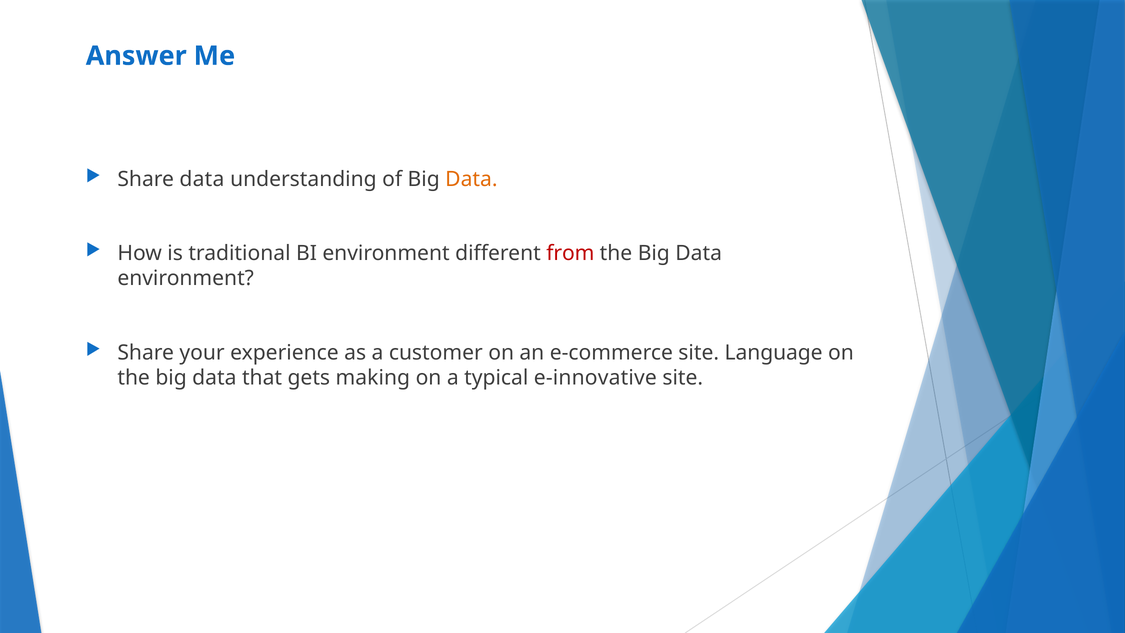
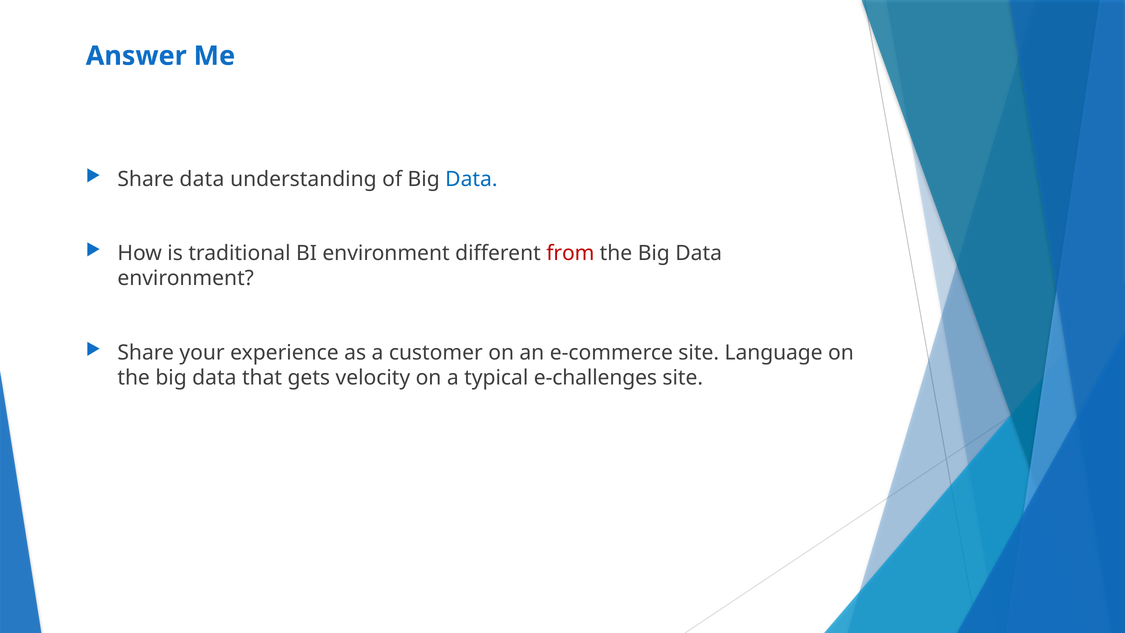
Data at (471, 179) colour: orange -> blue
making: making -> velocity
e-innovative: e-innovative -> e-challenges
